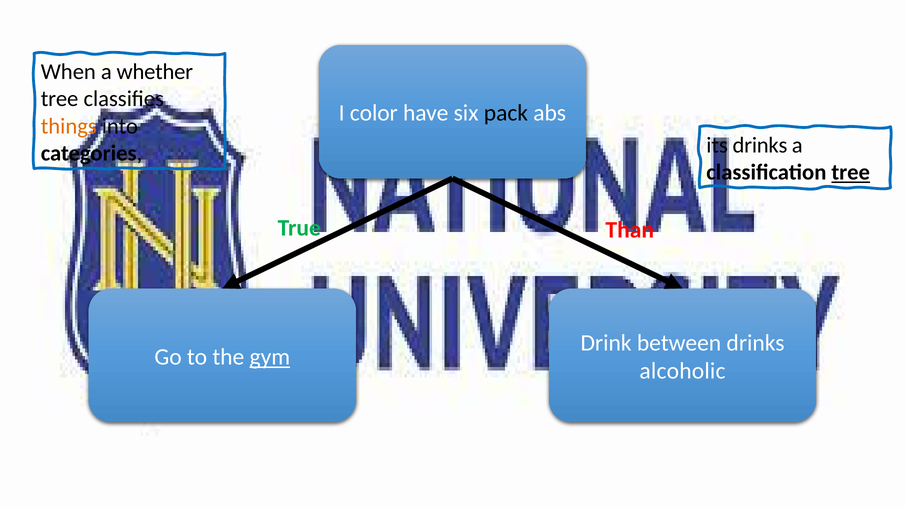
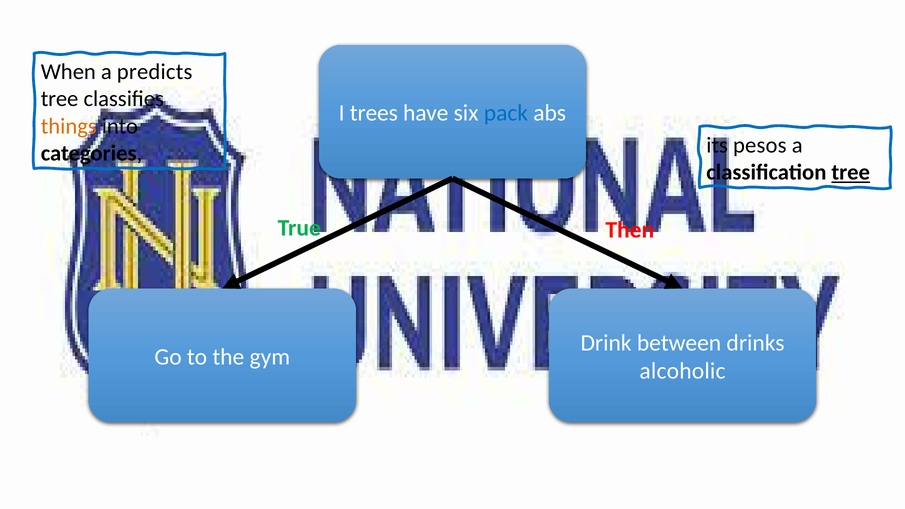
whether: whether -> predicts
color: color -> trees
pack colour: black -> blue
its drinks: drinks -> pesos
Than: Than -> Then
gym underline: present -> none
